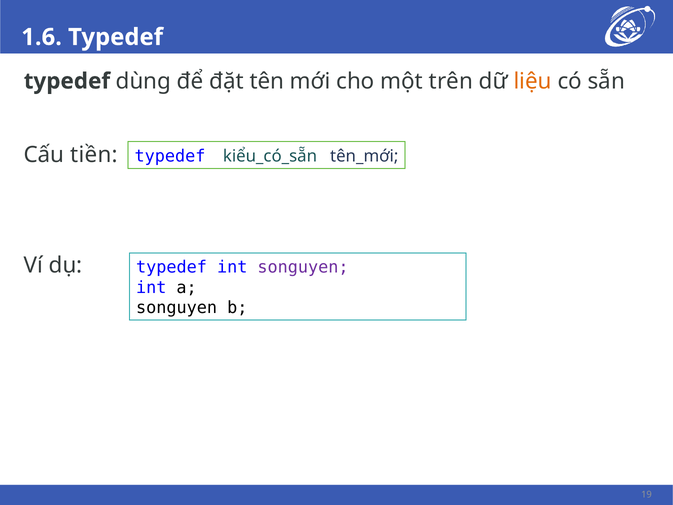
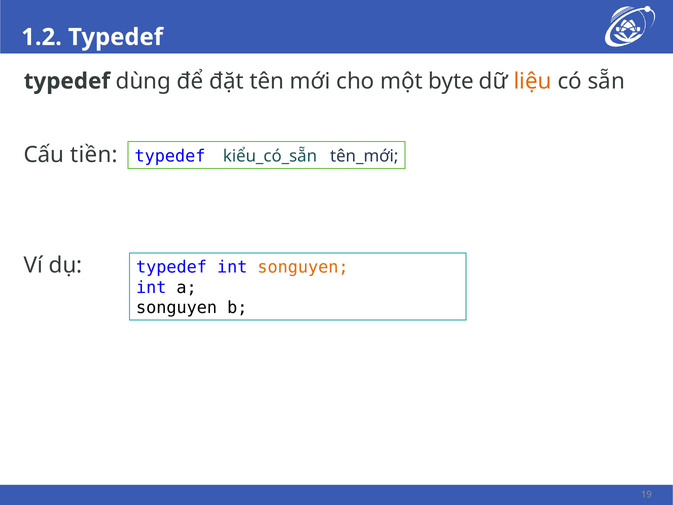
1.6: 1.6 -> 1.2
trên: trên -> byte
songuyen at (303, 267) colour: purple -> orange
